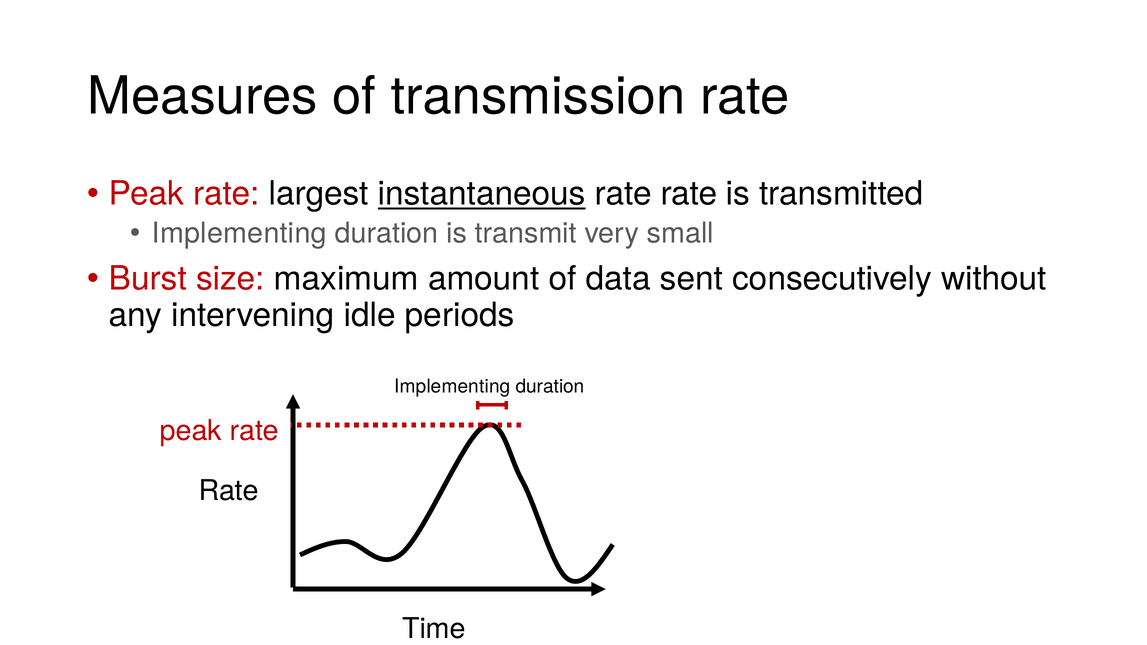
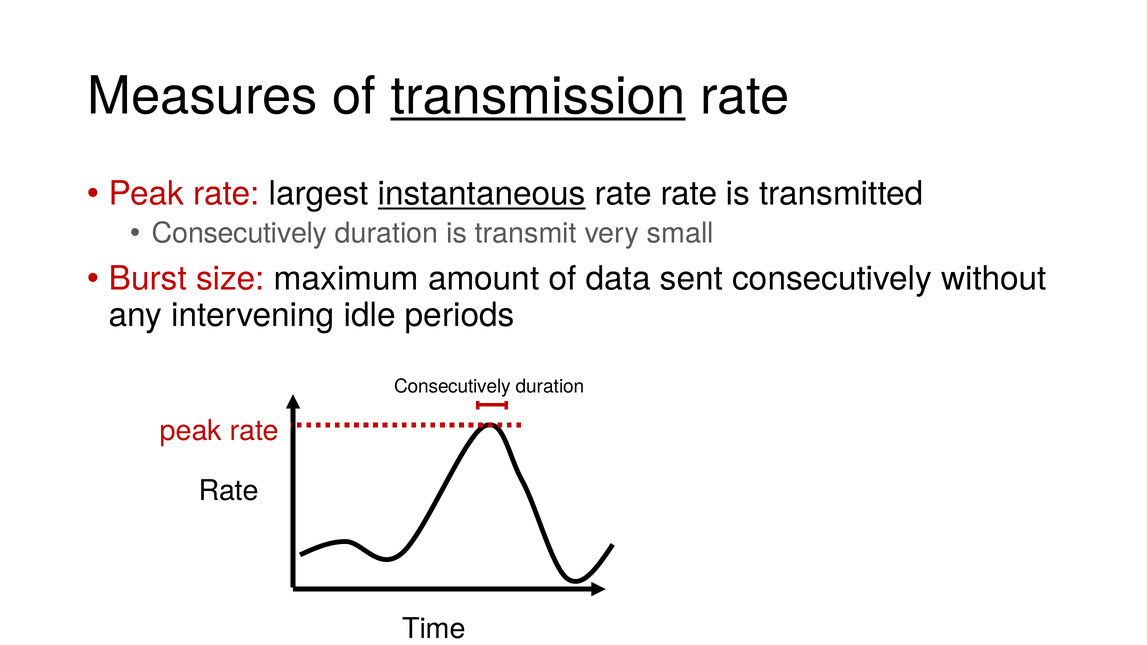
transmission underline: none -> present
Implementing at (239, 233): Implementing -> Consecutively
Implementing at (452, 387): Implementing -> Consecutively
